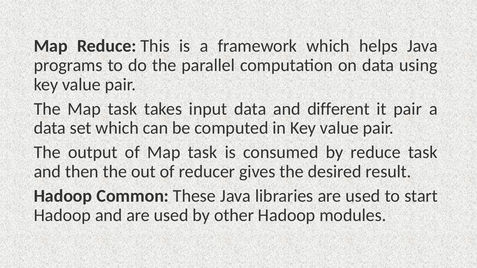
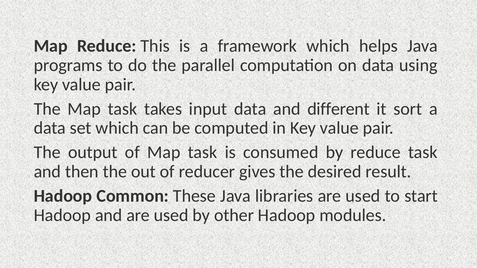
it pair: pair -> sort
